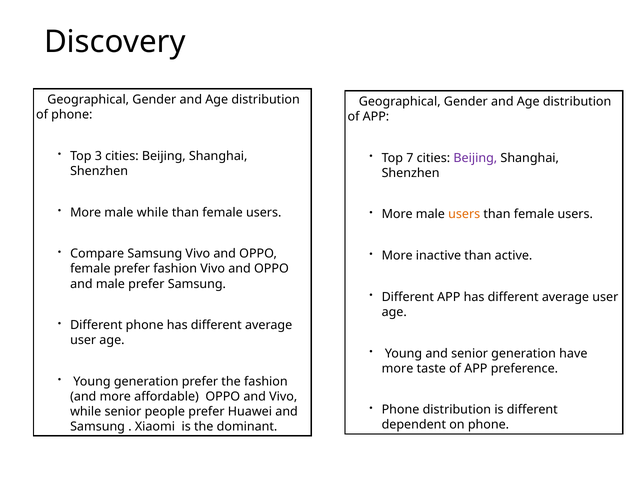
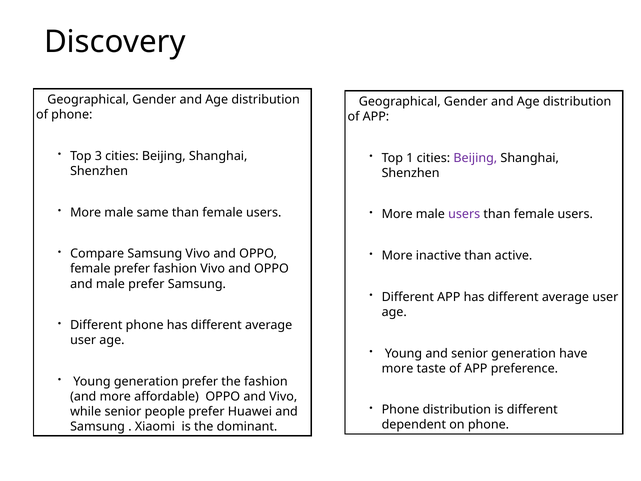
7: 7 -> 1
male while: while -> same
users at (464, 214) colour: orange -> purple
